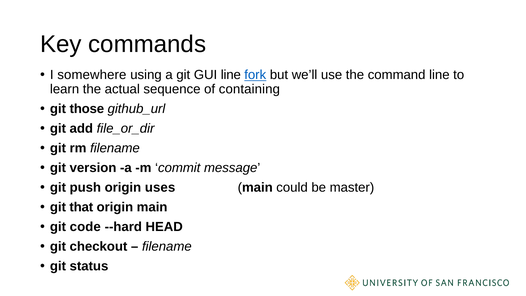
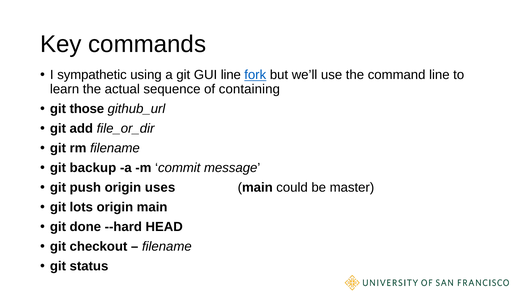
somewhere: somewhere -> sympathetic
version: version -> backup
that: that -> lots
code: code -> done
